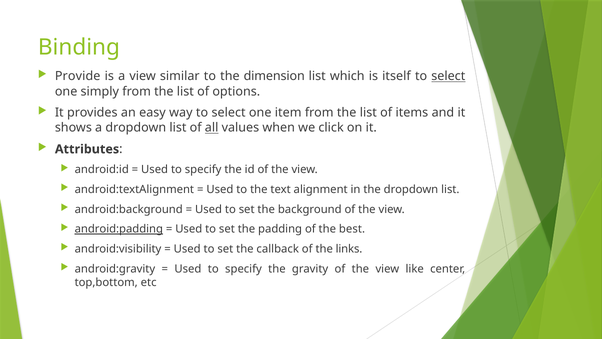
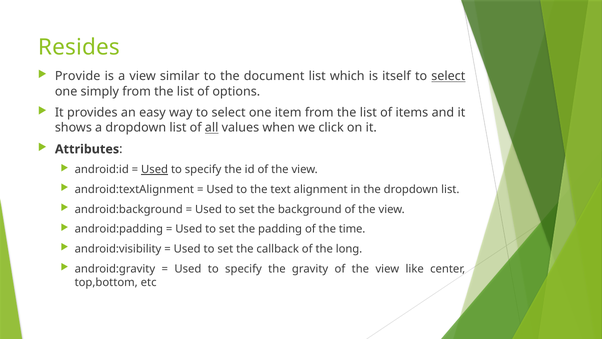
Binding: Binding -> Resides
dimension: dimension -> document
Used at (155, 170) underline: none -> present
android:padding underline: present -> none
best: best -> time
links: links -> long
